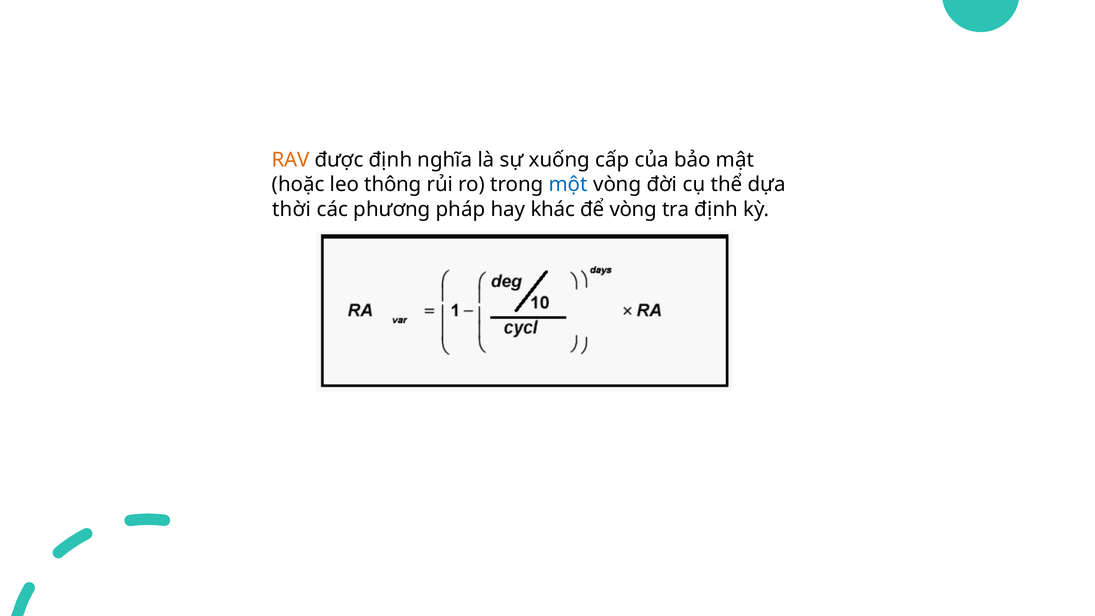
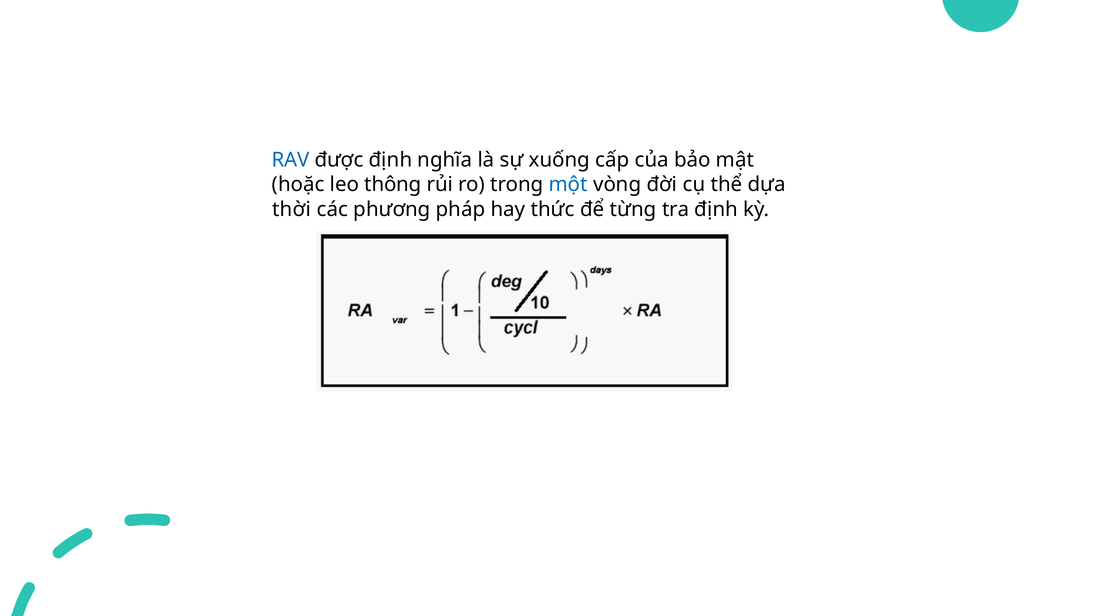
RAV colour: orange -> blue
khác: khác -> thức
để vòng: vòng -> từng
